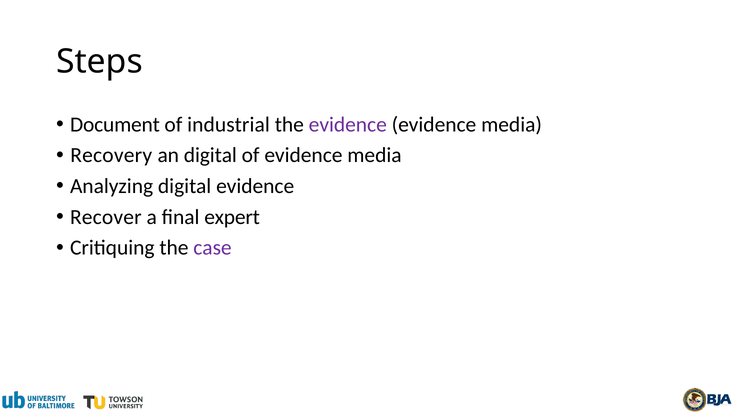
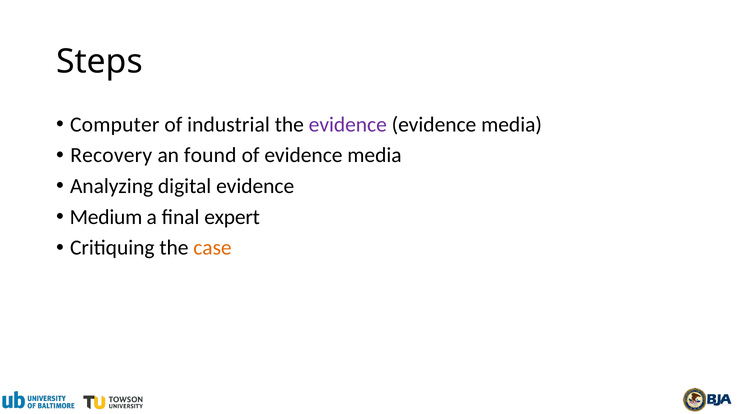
Document: Document -> Computer
an digital: digital -> found
Recover: Recover -> Medium
case colour: purple -> orange
